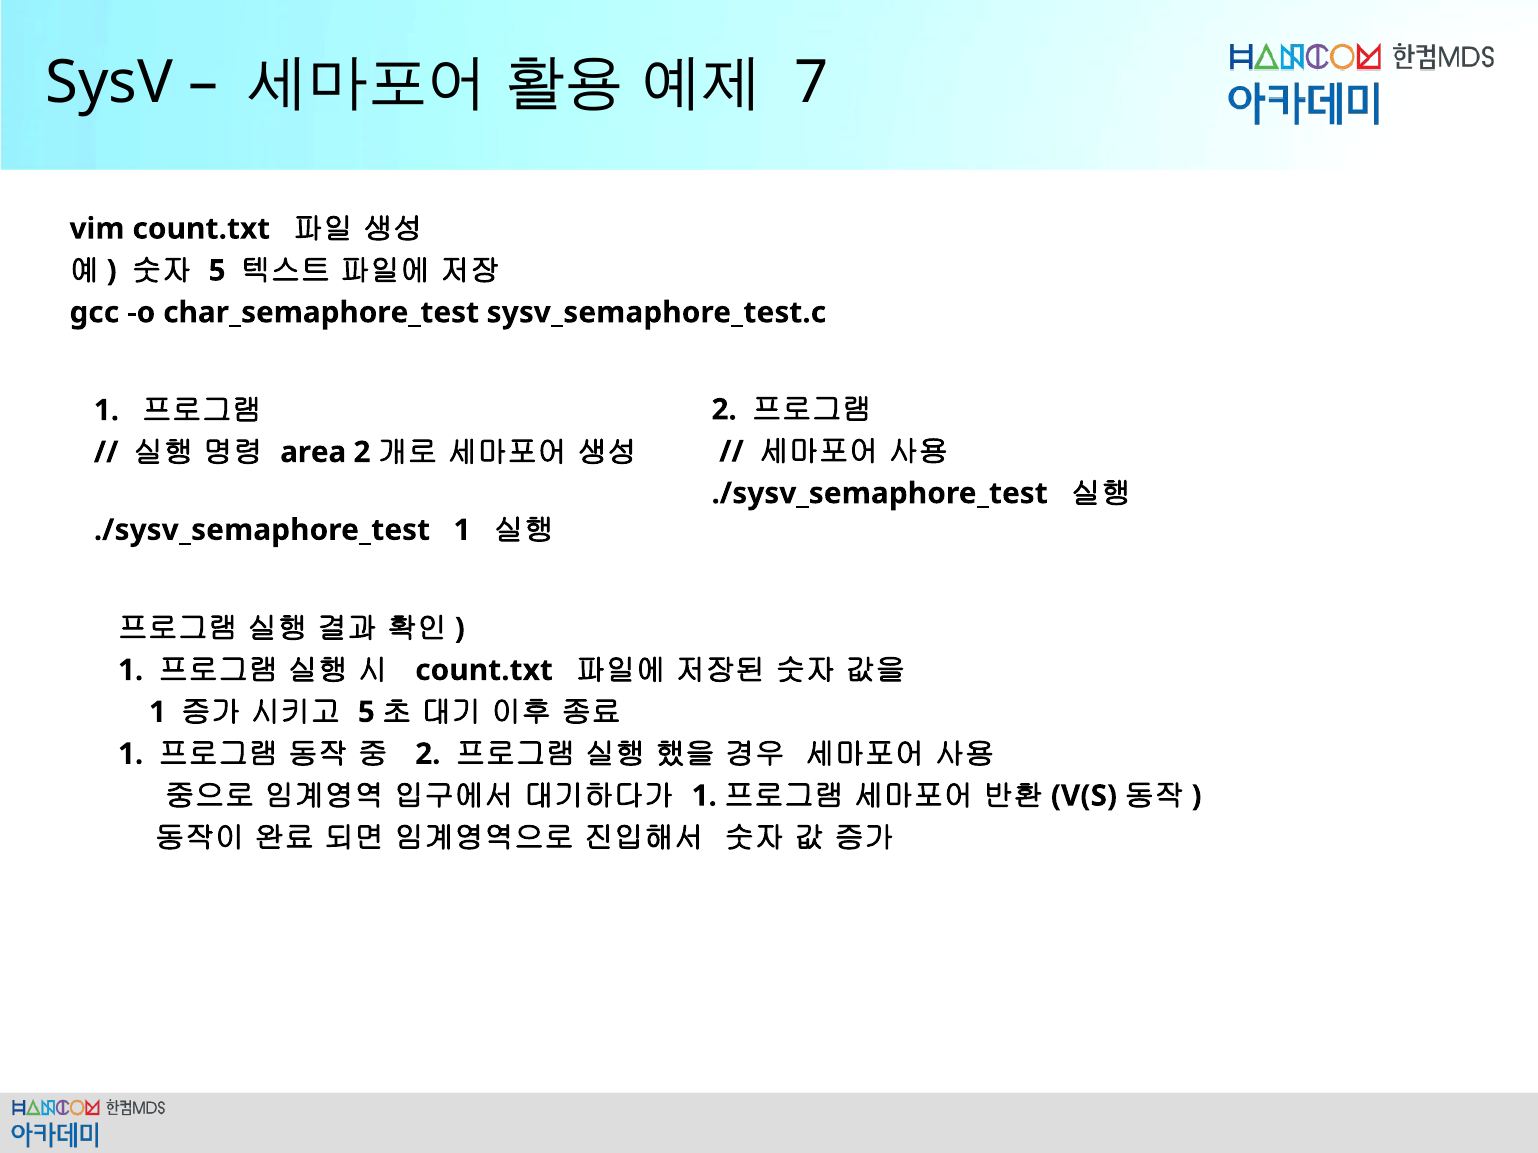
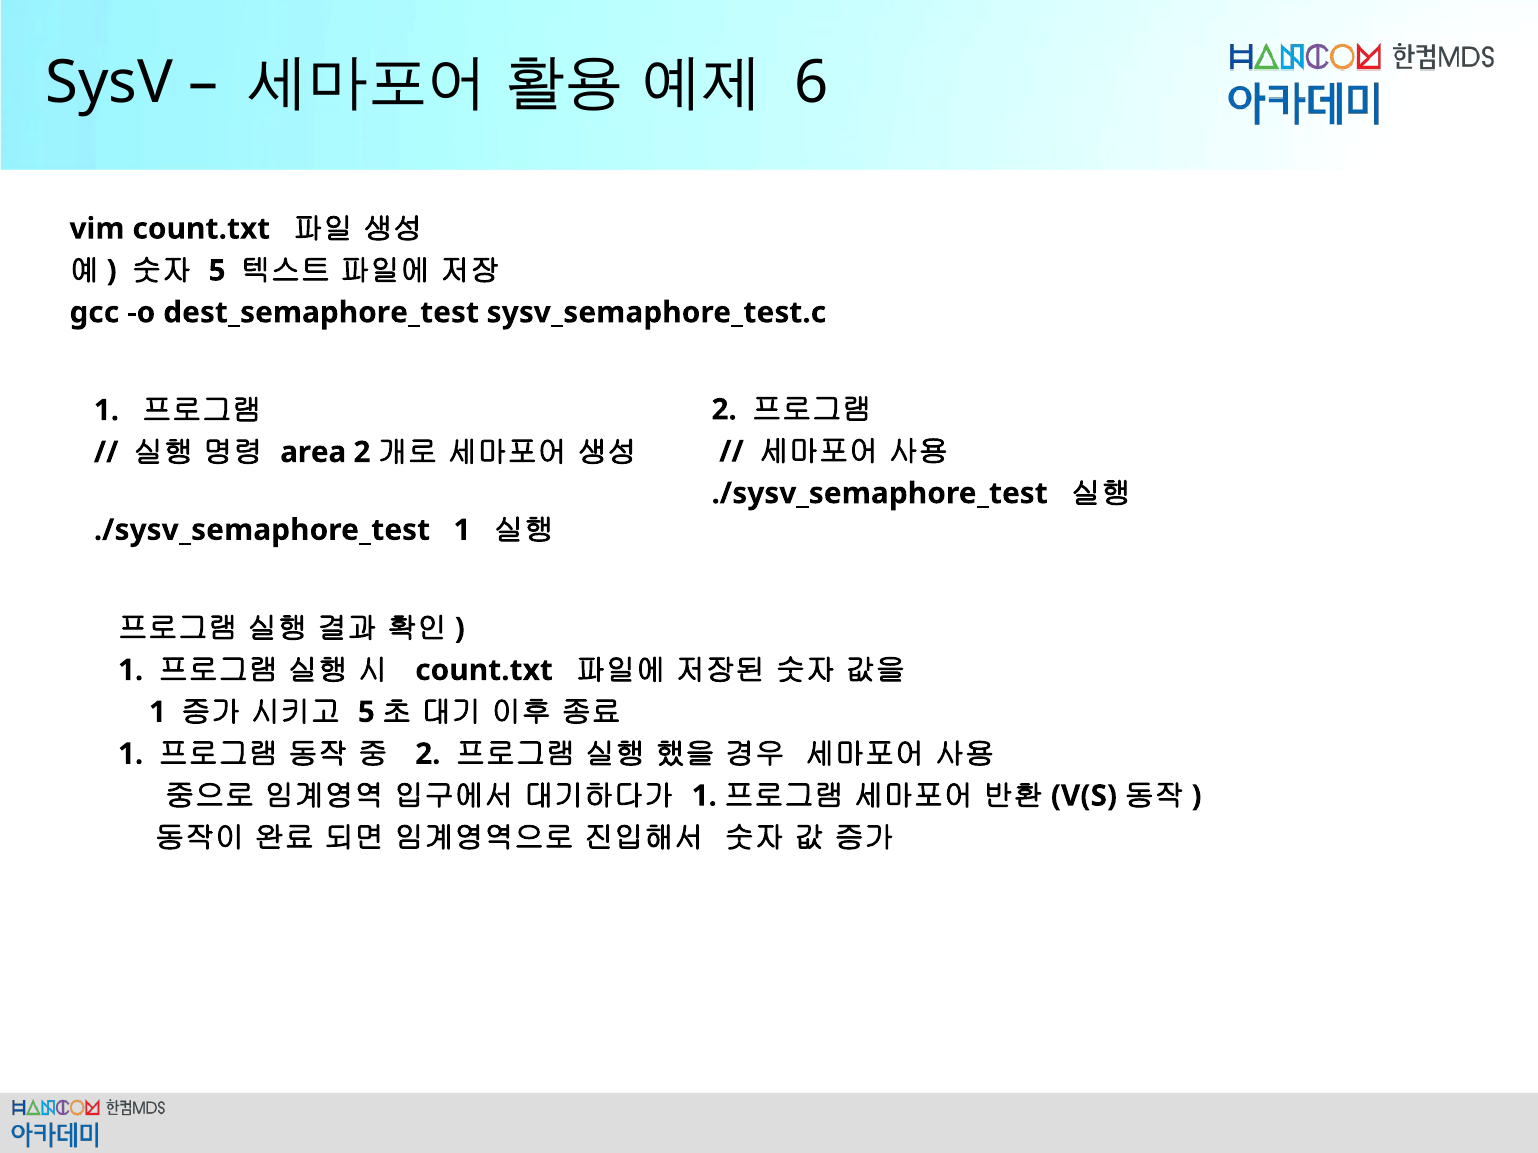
7: 7 -> 6
char_semaphore_test: char_semaphore_test -> dest_semaphore_test
